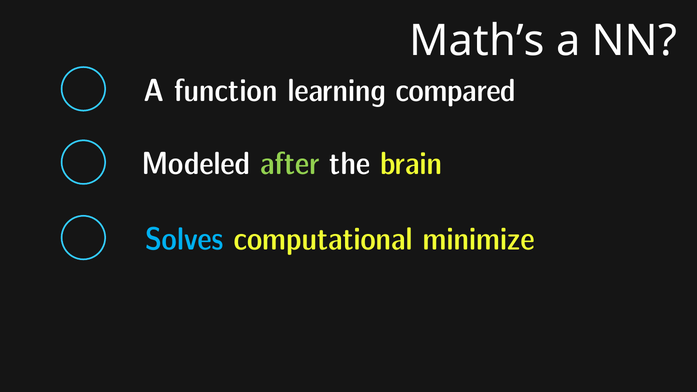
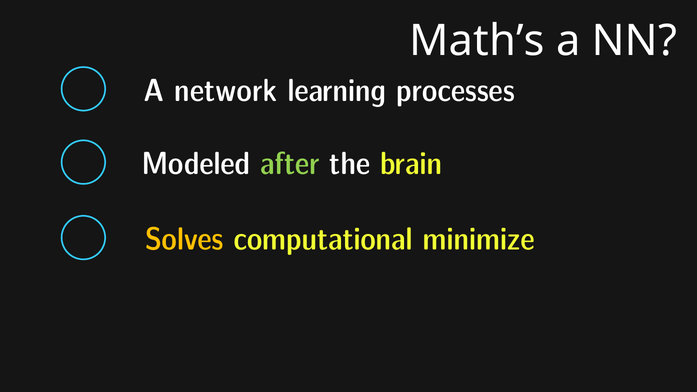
function: function -> network
compared: compared -> processes
Solves colour: light blue -> yellow
